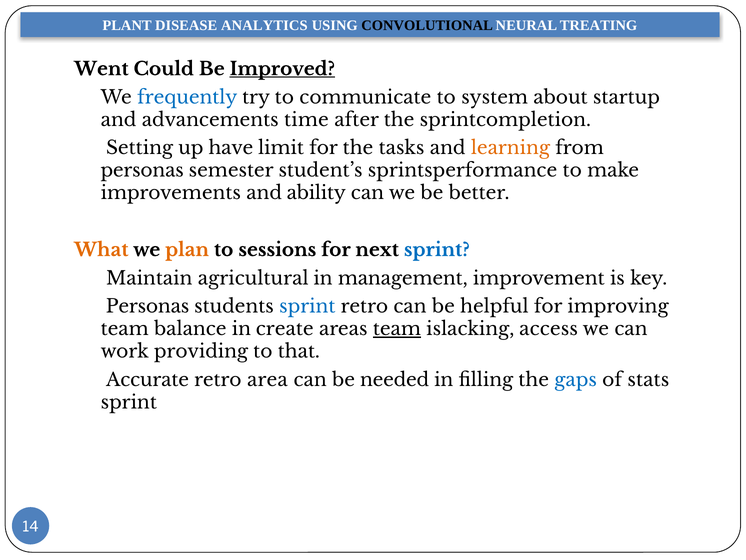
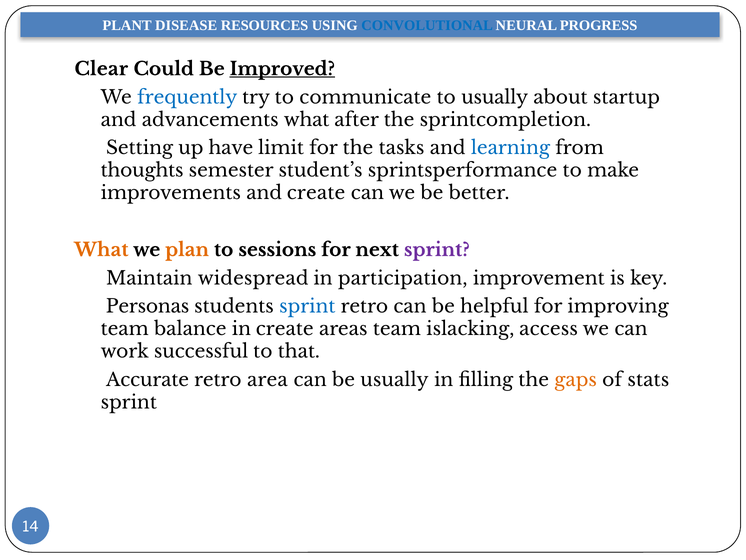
ANALYTICS: ANALYTICS -> RESOURCES
CONVOLUTIONAL colour: black -> blue
TREATING: TREATING -> PROGRESS
Went: Went -> Clear
to system: system -> usually
advancements time: time -> what
learning colour: orange -> blue
personas at (142, 171): personas -> thoughts
and ability: ability -> create
sprint at (437, 250) colour: blue -> purple
agricultural: agricultural -> widespread
management: management -> participation
team at (397, 329) underline: present -> none
providing: providing -> successful
be needed: needed -> usually
gaps colour: blue -> orange
